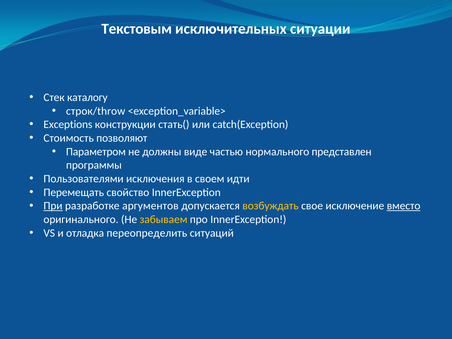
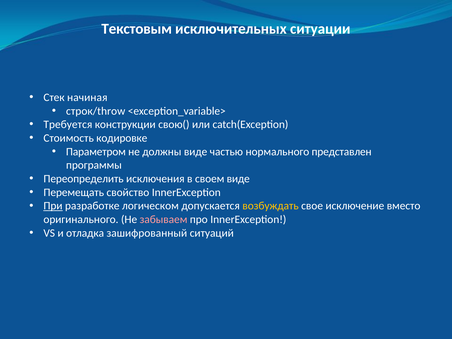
каталогу: каталогу -> начиная
Exceptions: Exceptions -> Требуется
стать(: стать( -> свою(
позволяют: позволяют -> кодировке
Пользователями: Пользователями -> Переопределить
своем идти: идти -> виде
аргументов: аргументов -> логическом
вместо underline: present -> none
забываем colour: yellow -> pink
переопределить: переопределить -> зашифрованный
